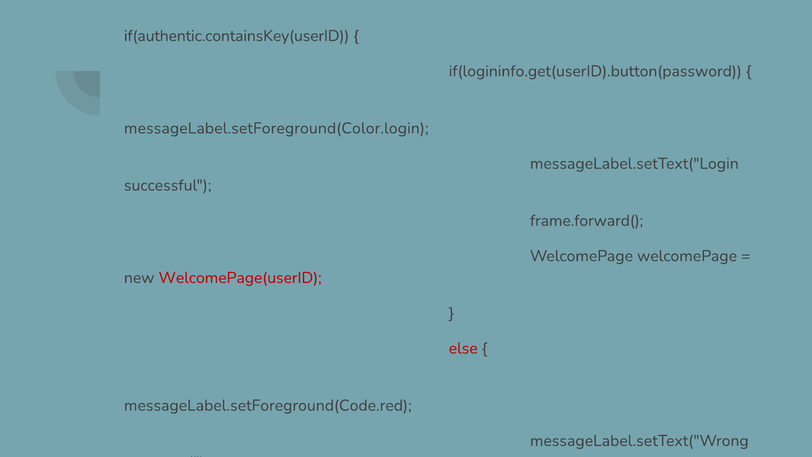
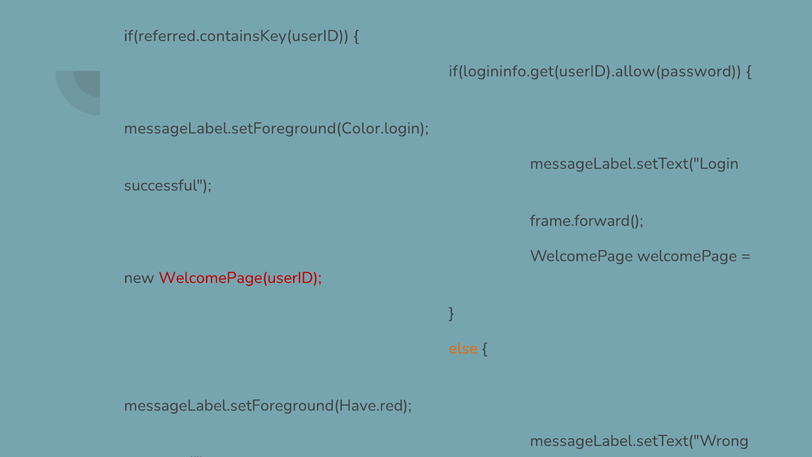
if(authentic.containsKey(userID: if(authentic.containsKey(userID -> if(referred.containsKey(userID
if(logininfo.get(userID).button(password: if(logininfo.get(userID).button(password -> if(logininfo.get(userID).allow(password
else colour: red -> orange
messageLabel.setForeground(Code.red: messageLabel.setForeground(Code.red -> messageLabel.setForeground(Have.red
